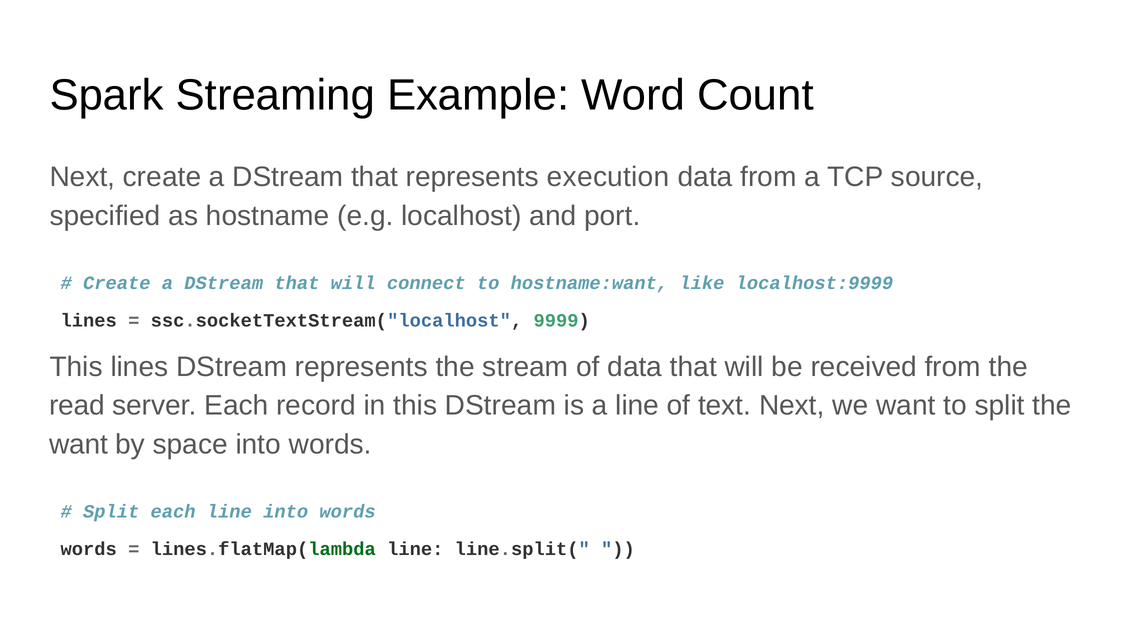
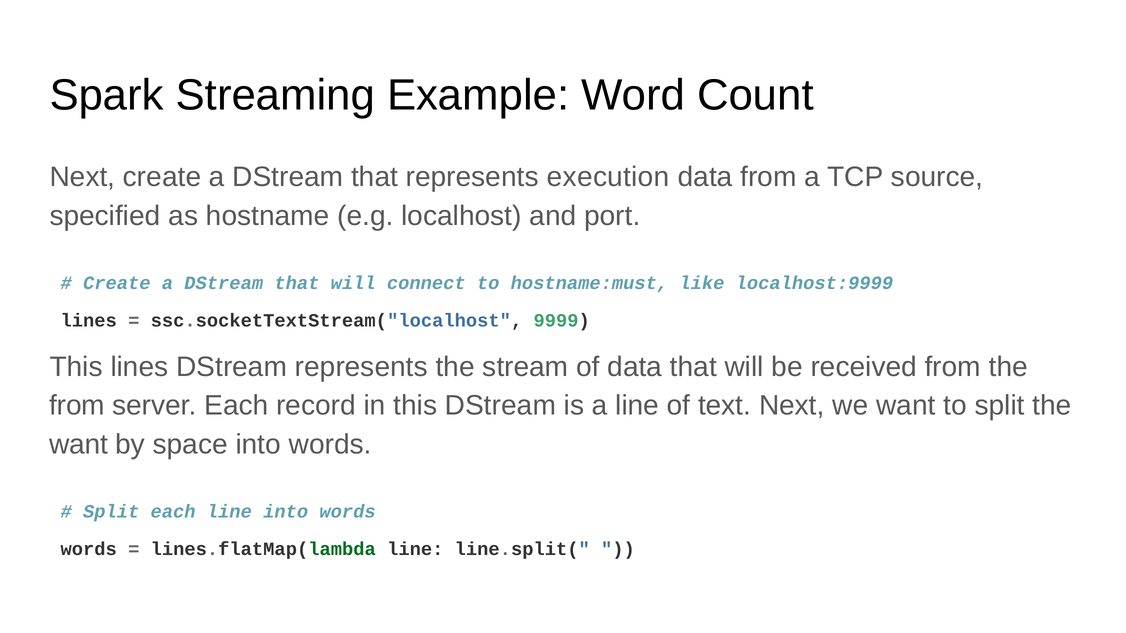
hostname:want: hostname:want -> hostname:must
read at (77, 406): read -> from
